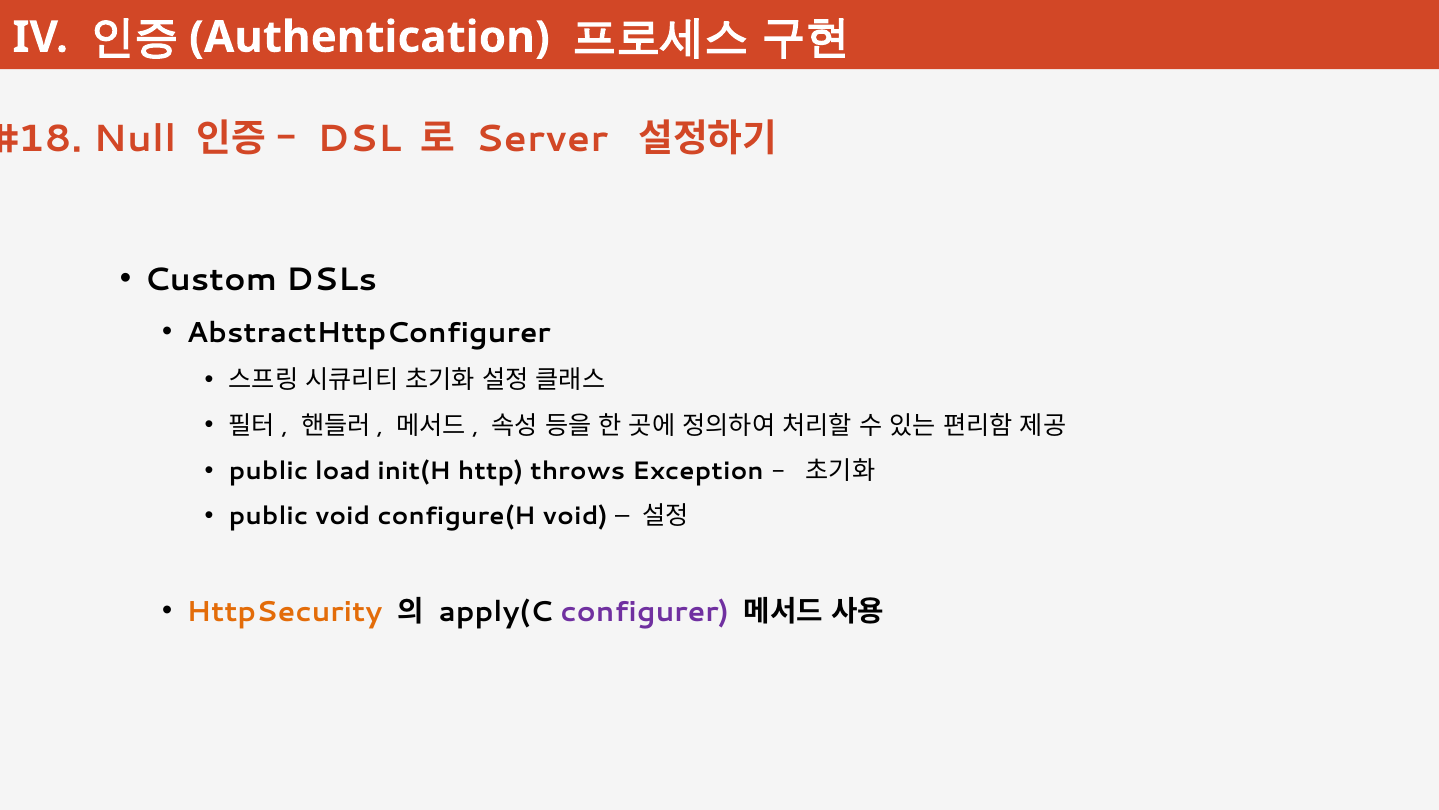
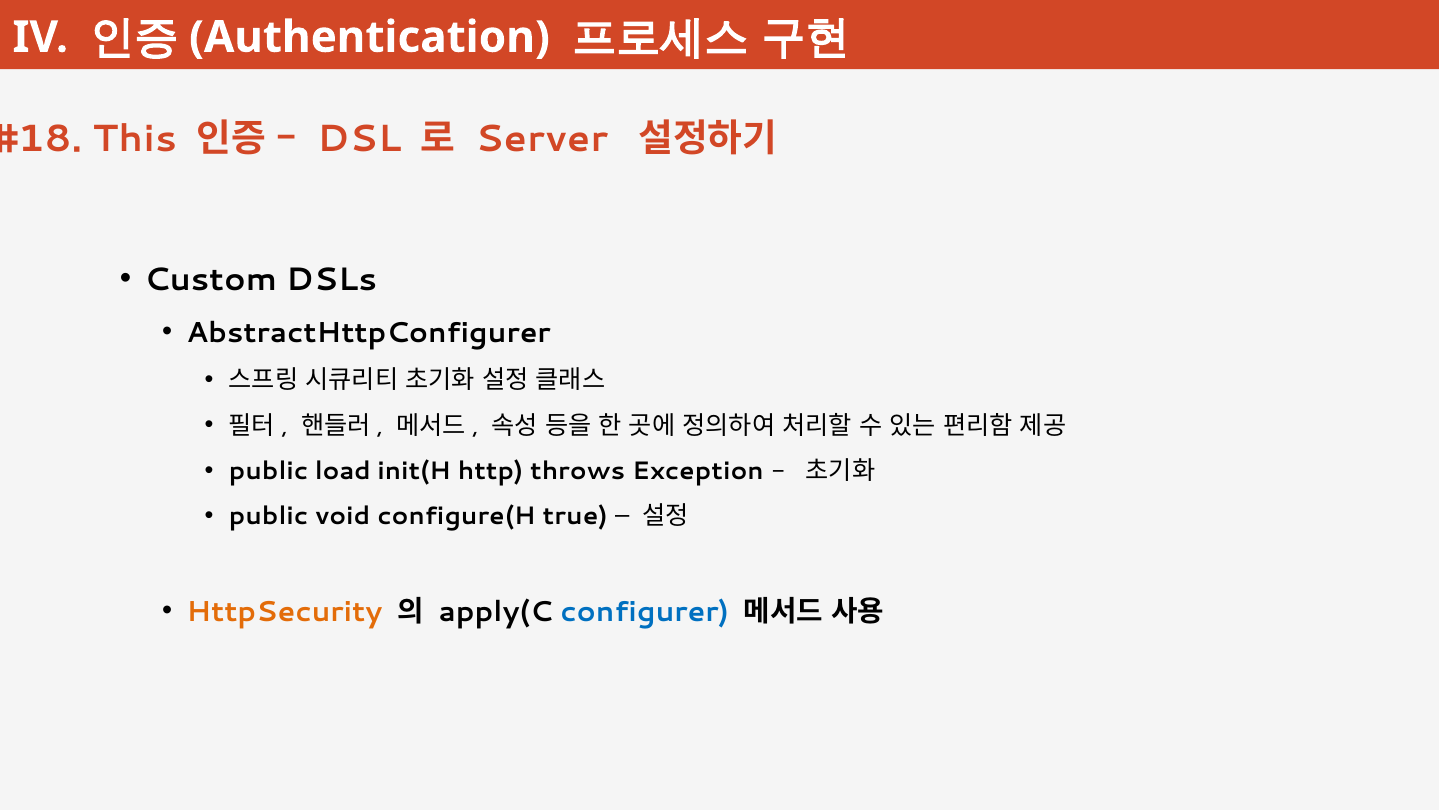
Null: Null -> This
configure(H void: void -> true
configurer colour: purple -> blue
